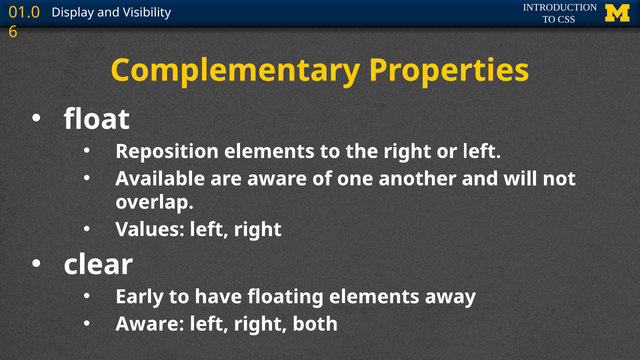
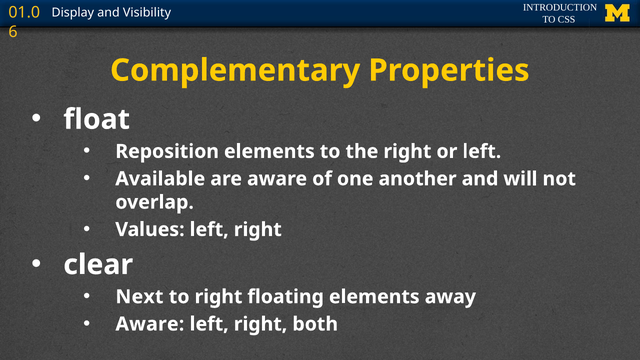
Early: Early -> Next
to have: have -> right
